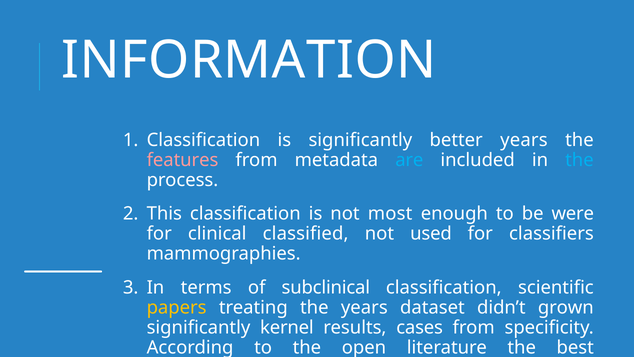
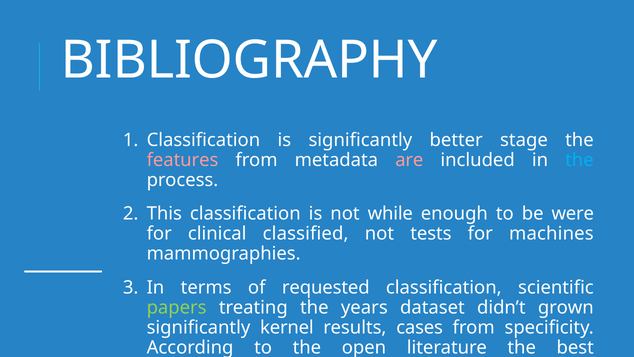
INFORMATION: INFORMATION -> BIBLIOGRAPHY
better years: years -> stage
are colour: light blue -> pink
most: most -> while
used: used -> tests
classifiers: classifiers -> machines
subclinical: subclinical -> requested
papers colour: yellow -> light green
